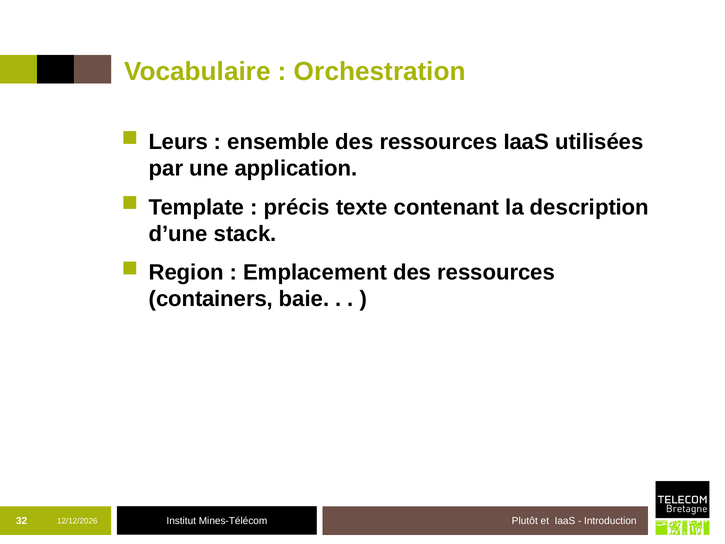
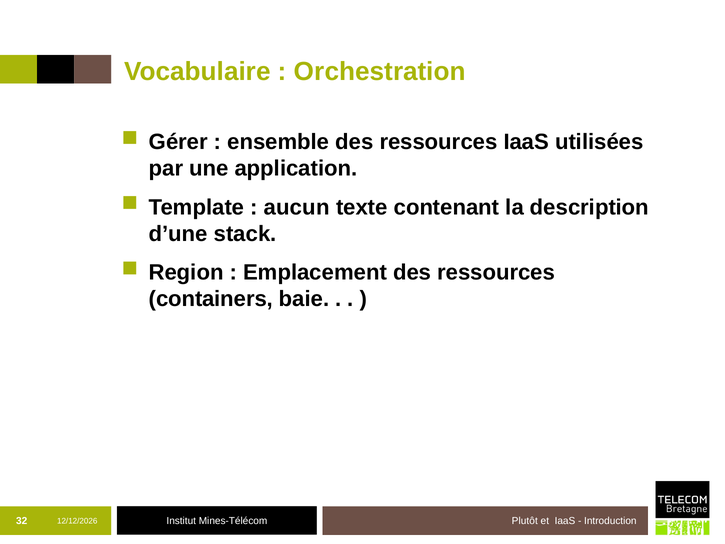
Leurs: Leurs -> Gérer
précis: précis -> aucun
